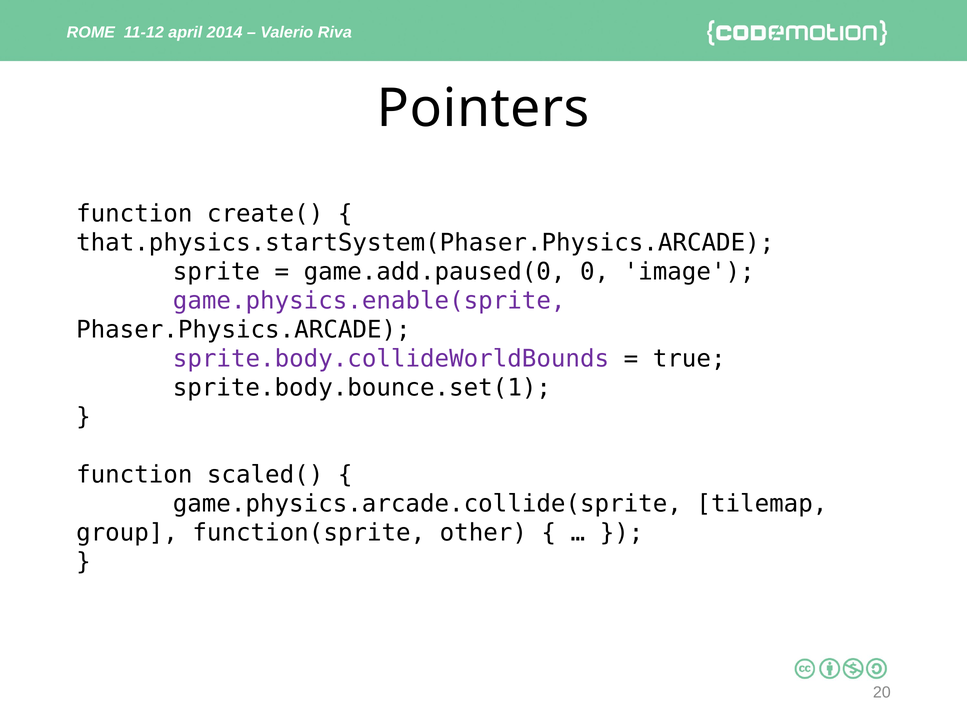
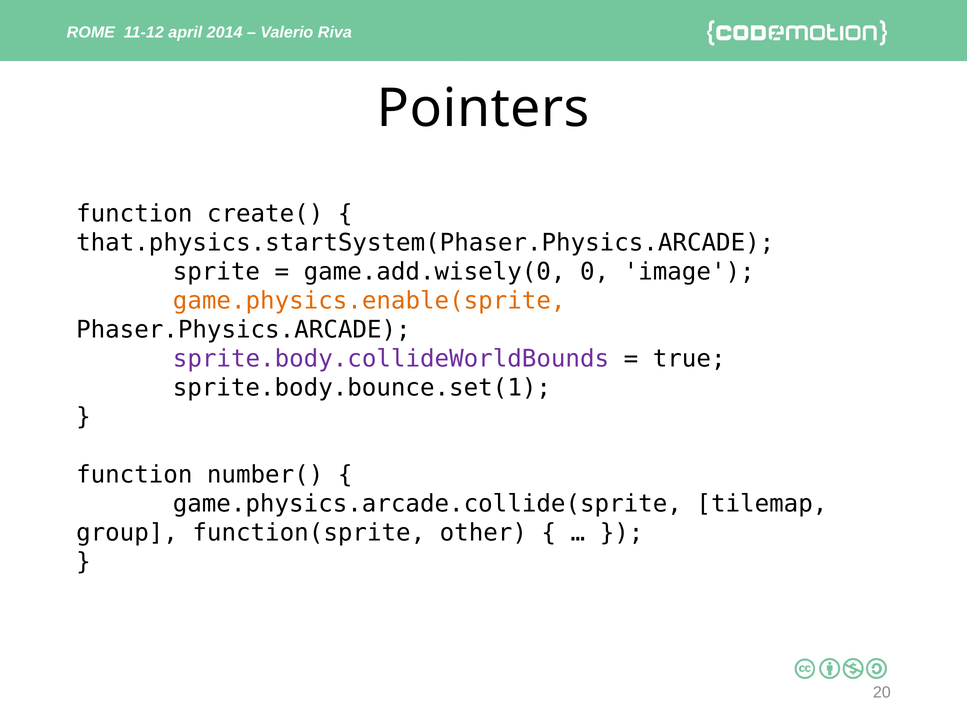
game.add.paused(0: game.add.paused(0 -> game.add.wisely(0
game.physics.enable(sprite colour: purple -> orange
scaled(: scaled( -> number(
